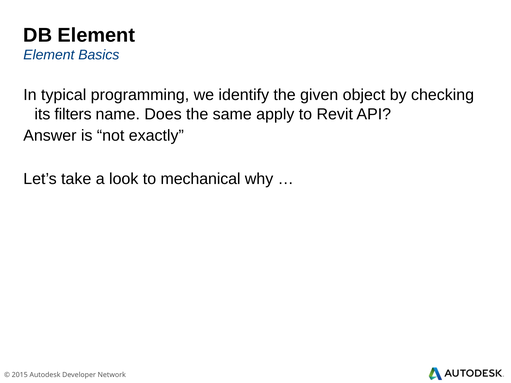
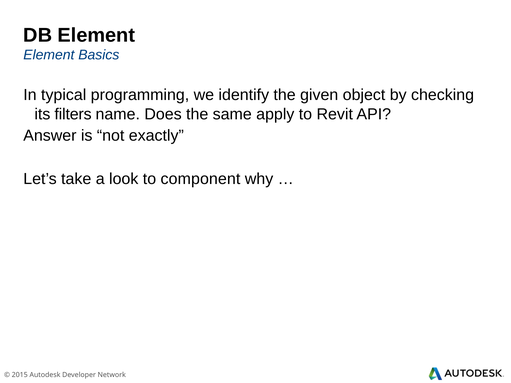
mechanical: mechanical -> component
